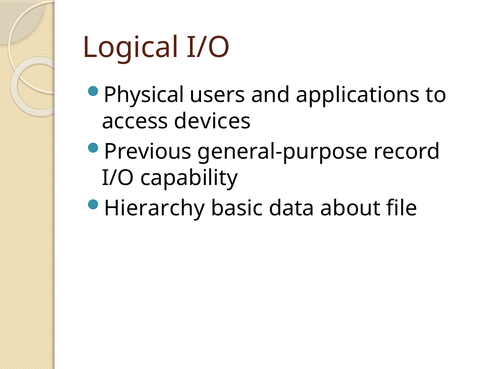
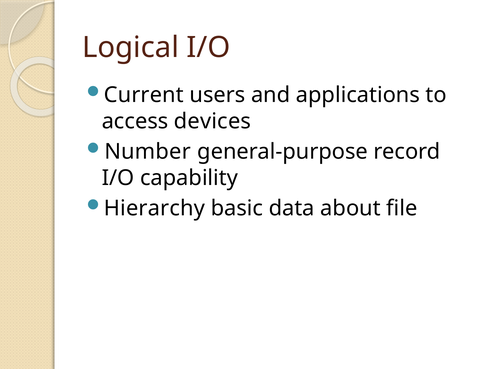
Physical: Physical -> Current
Previous: Previous -> Number
